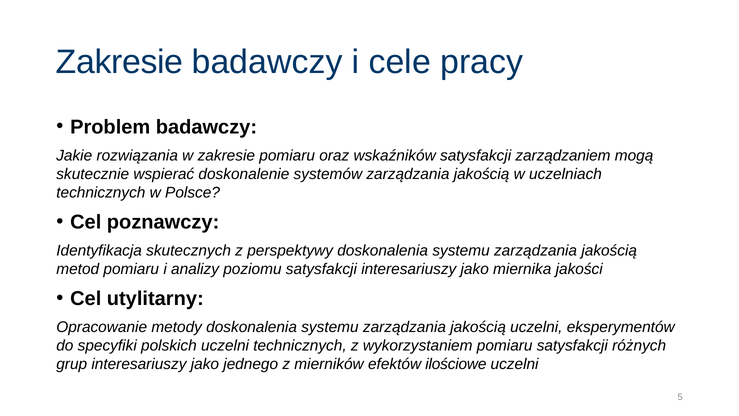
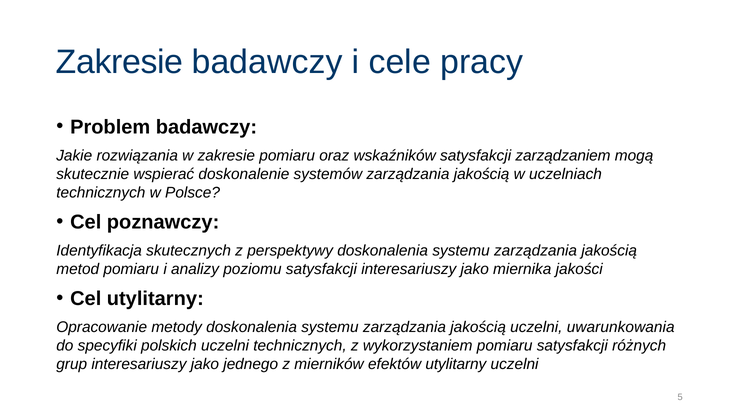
eksperymentów: eksperymentów -> uwarunkowania
efektów ilościowe: ilościowe -> utylitarny
